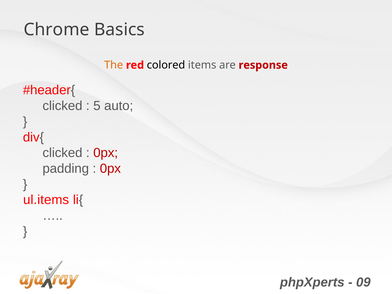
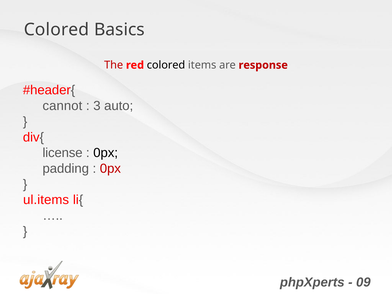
Chrome at (57, 30): Chrome -> Colored
The colour: orange -> red
clicked at (62, 106): clicked -> cannot
5: 5 -> 3
clicked at (62, 153): clicked -> license
0px at (106, 153) colour: red -> black
